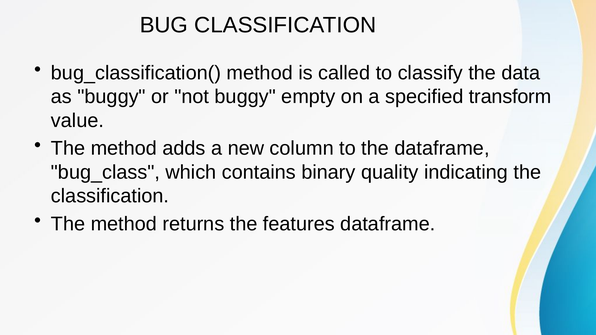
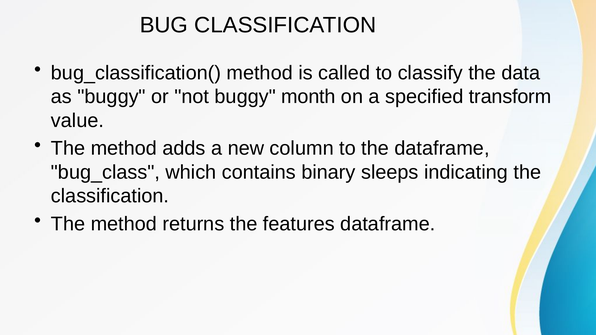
empty: empty -> month
quality: quality -> sleeps
